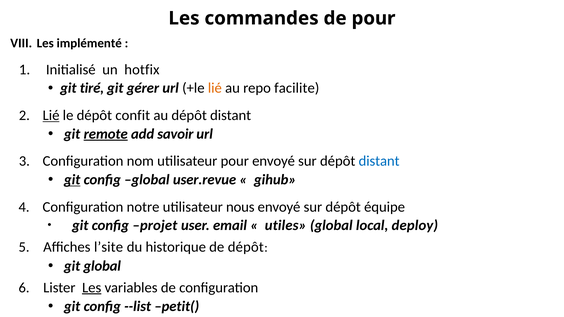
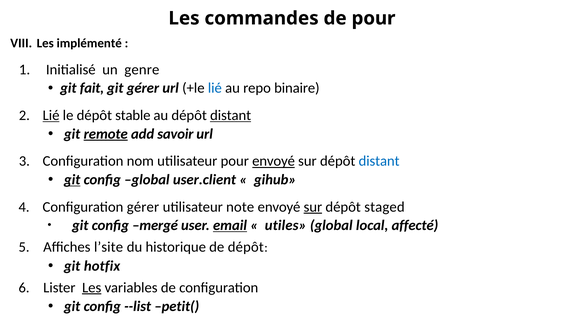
hotfix: hotfix -> genre
tiré: tiré -> fait
lié at (215, 88) colour: orange -> blue
facilite: facilite -> binaire
confit: confit -> stable
distant at (231, 115) underline: none -> present
envoyé at (274, 161) underline: none -> present
user.revue: user.revue -> user.client
Configuration notre: notre -> gérer
nous: nous -> note
sur at (313, 207) underline: none -> present
équipe: équipe -> staged
projet: projet -> mergé
email underline: none -> present
deploy: deploy -> affecté
git global: global -> hotfix
